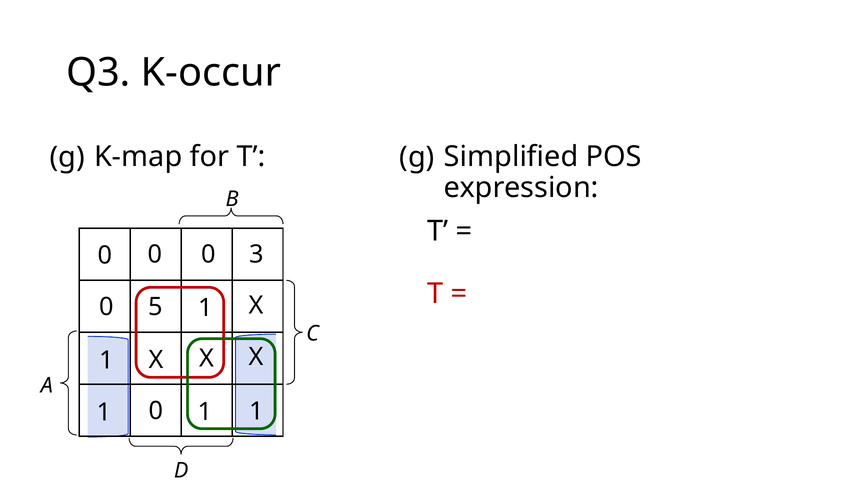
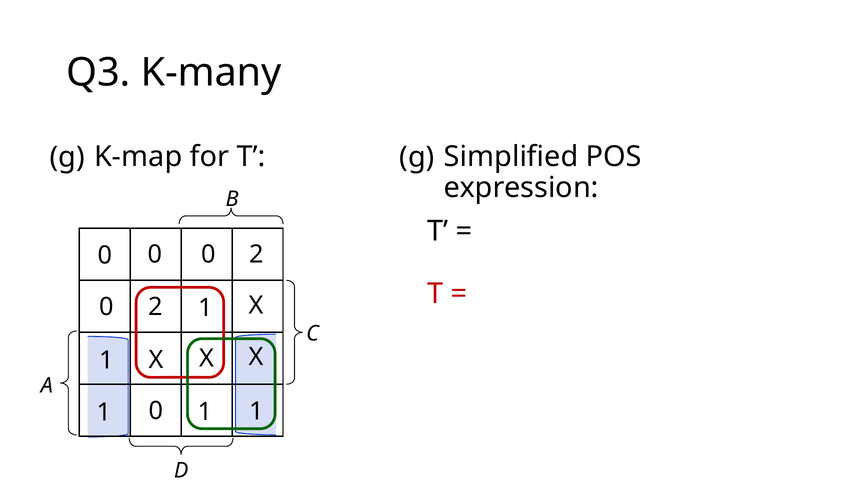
K-occur: K-occur -> K-many
3 at (257, 254): 3 -> 2
5 at (155, 307): 5 -> 2
